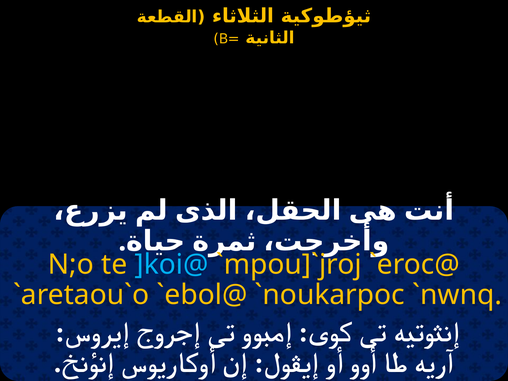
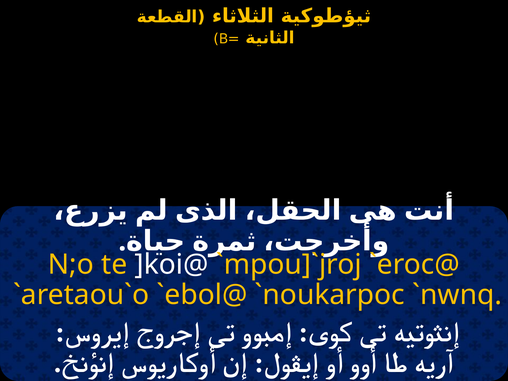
]koi@ colour: light blue -> white
